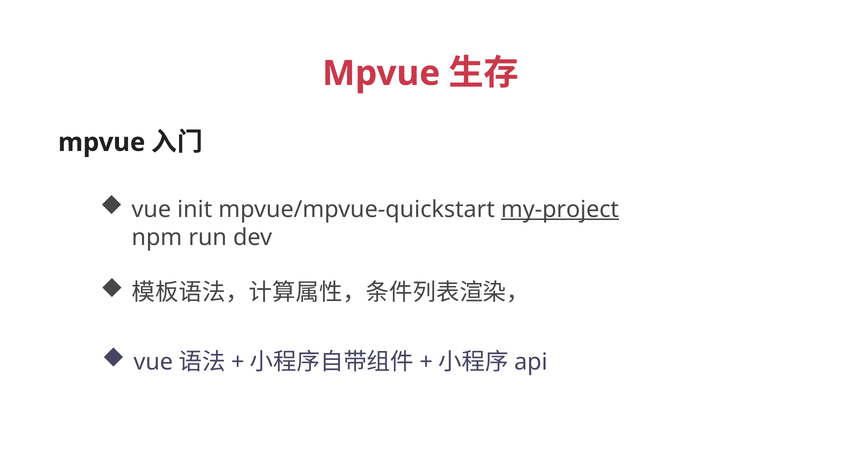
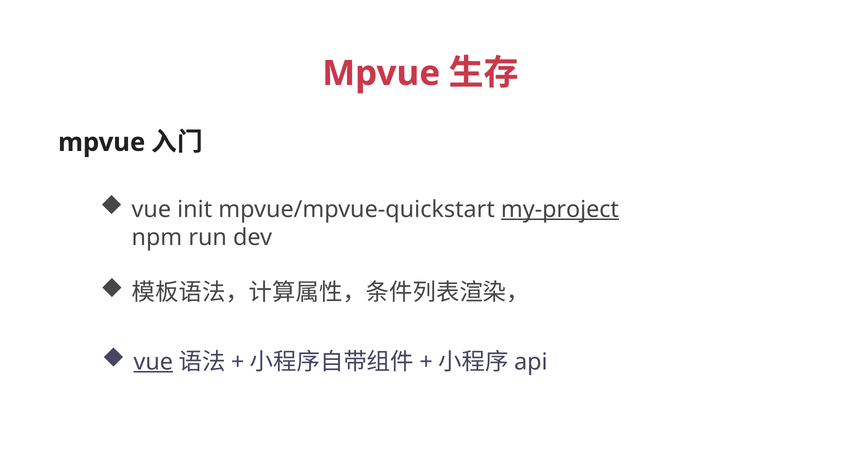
vue at (153, 362) underline: none -> present
